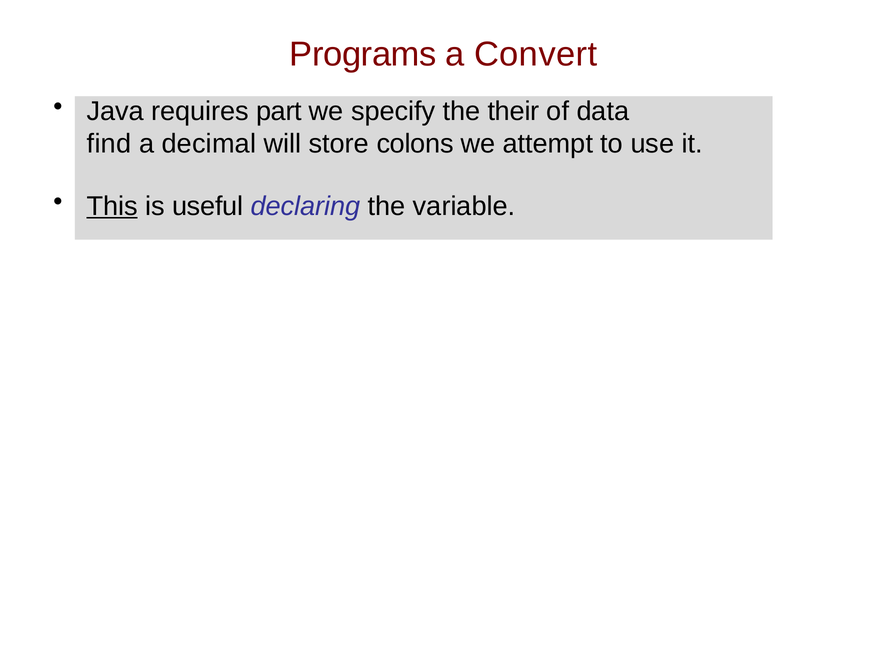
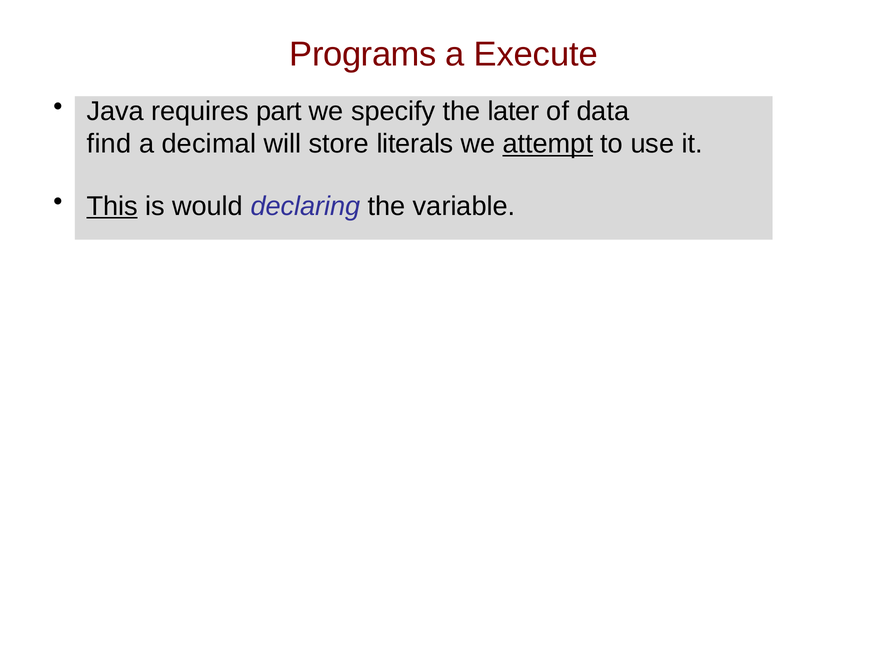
Convert: Convert -> Execute
their: their -> later
colons: colons -> literals
attempt underline: none -> present
useful: useful -> would
